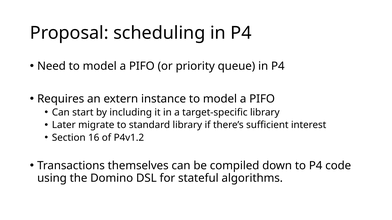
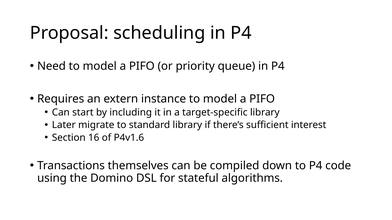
P4v1.2: P4v1.2 -> P4v1.6
